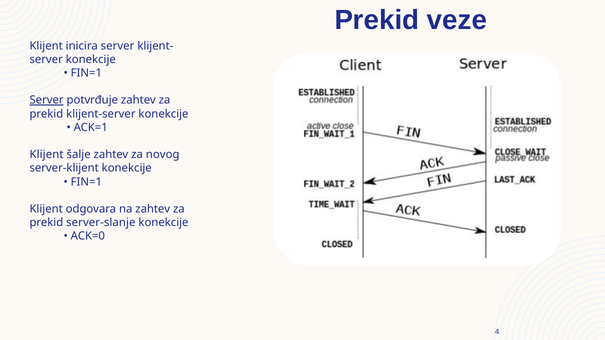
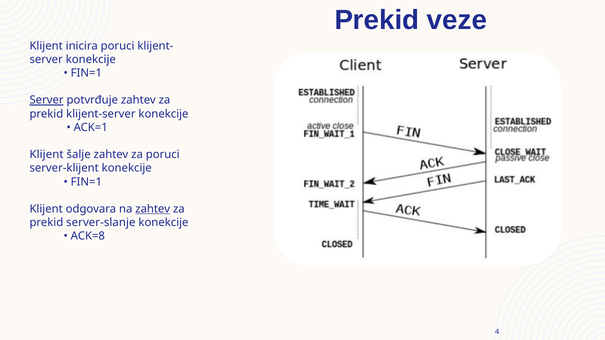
inicira server: server -> poruci
za novog: novog -> poruci
zahtev at (153, 209) underline: none -> present
ACK=0: ACK=0 -> ACK=8
